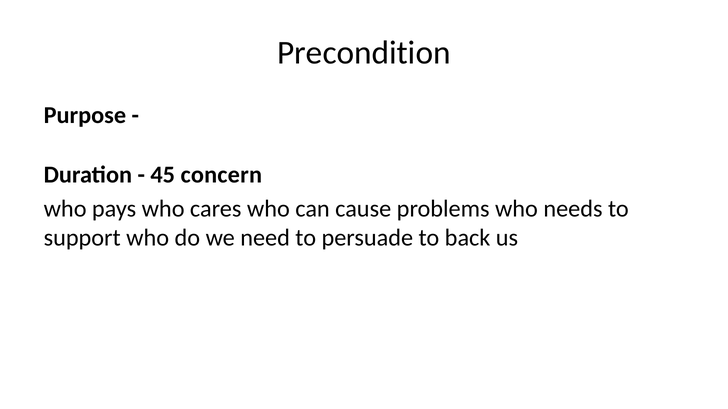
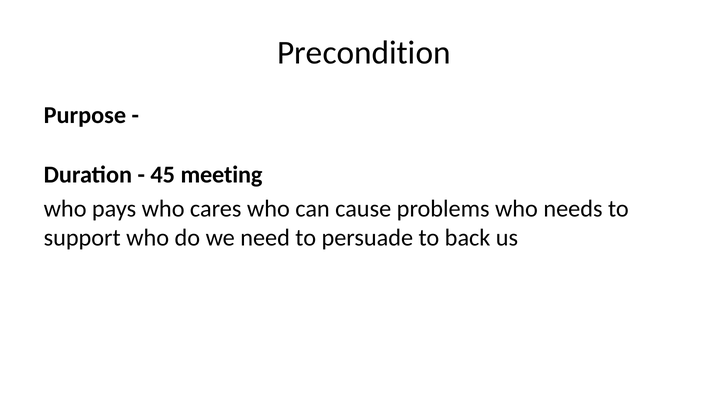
concern: concern -> meeting
